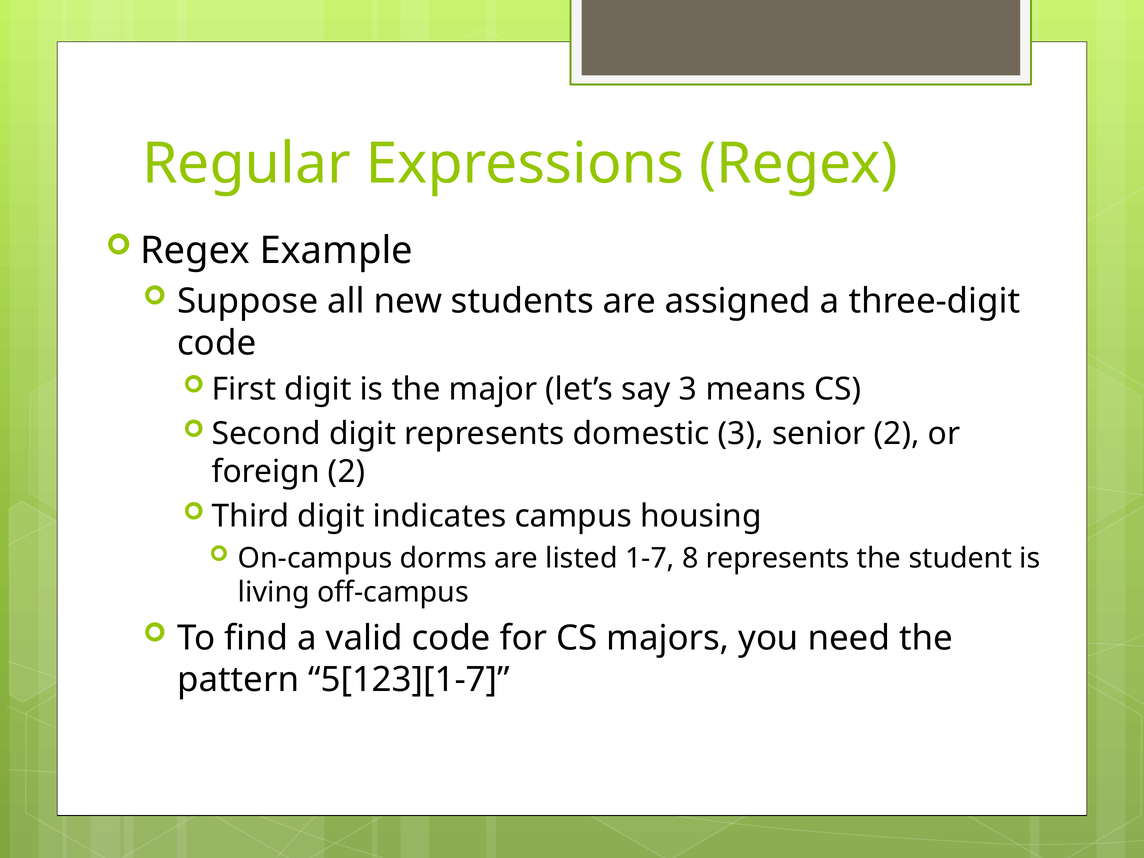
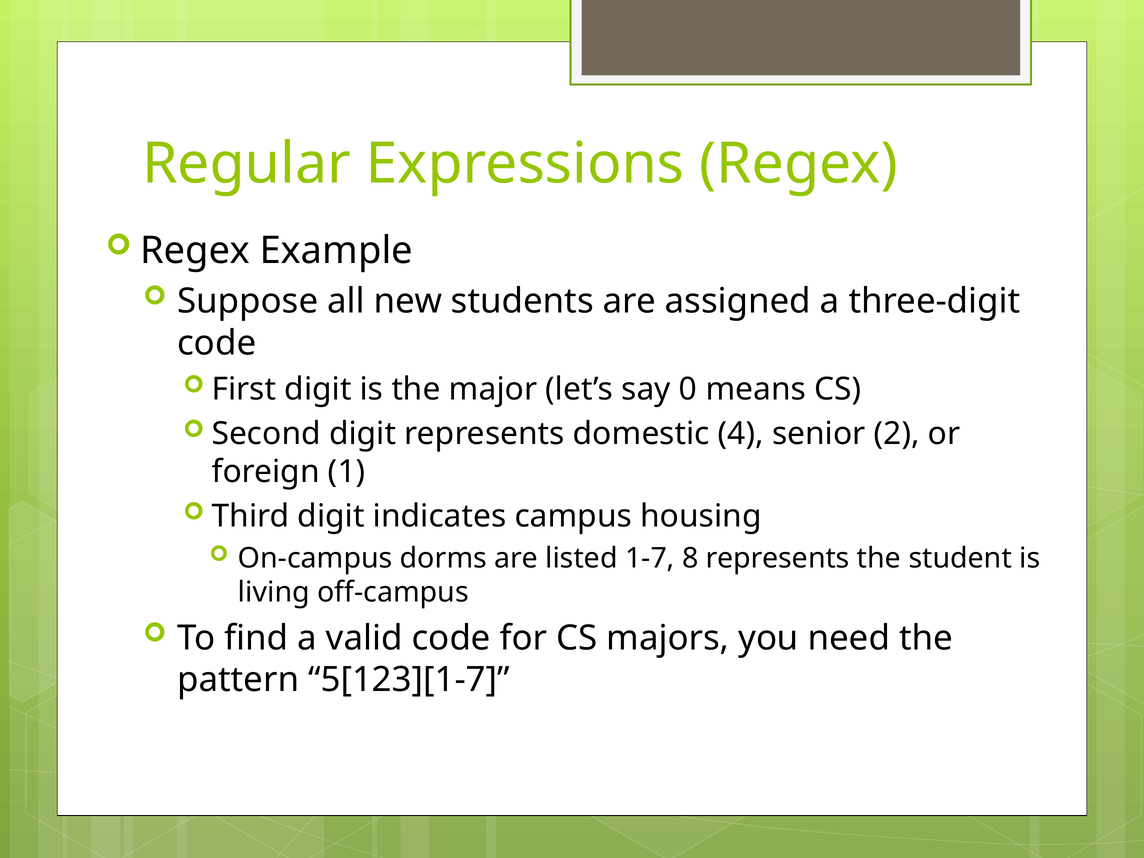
say 3: 3 -> 0
domestic 3: 3 -> 4
foreign 2: 2 -> 1
